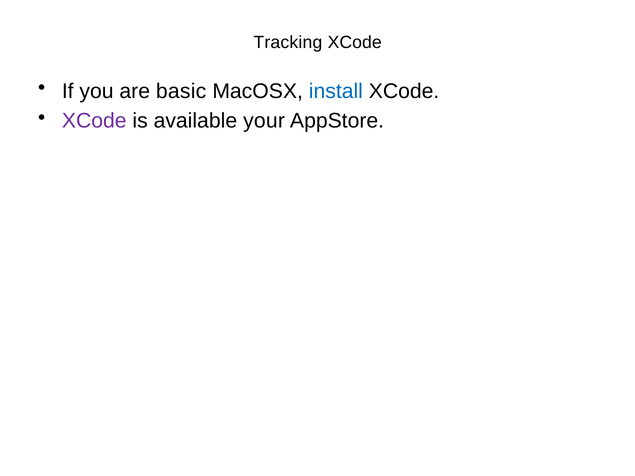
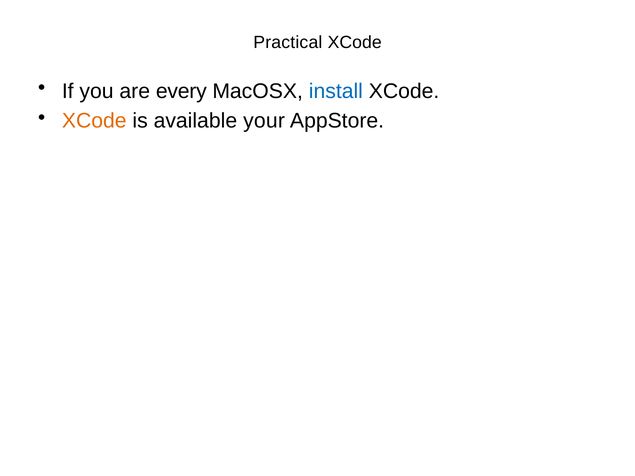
Tracking: Tracking -> Practical
basic: basic -> every
XCode at (94, 121) colour: purple -> orange
